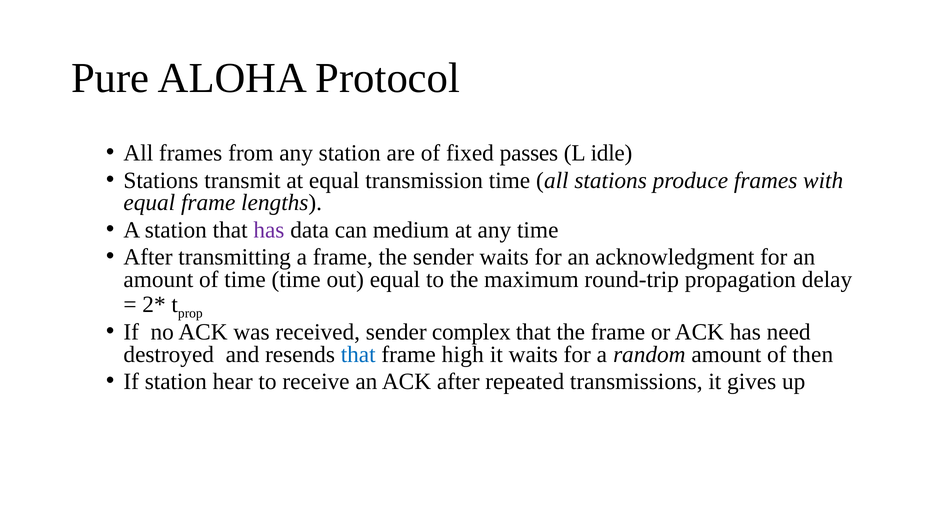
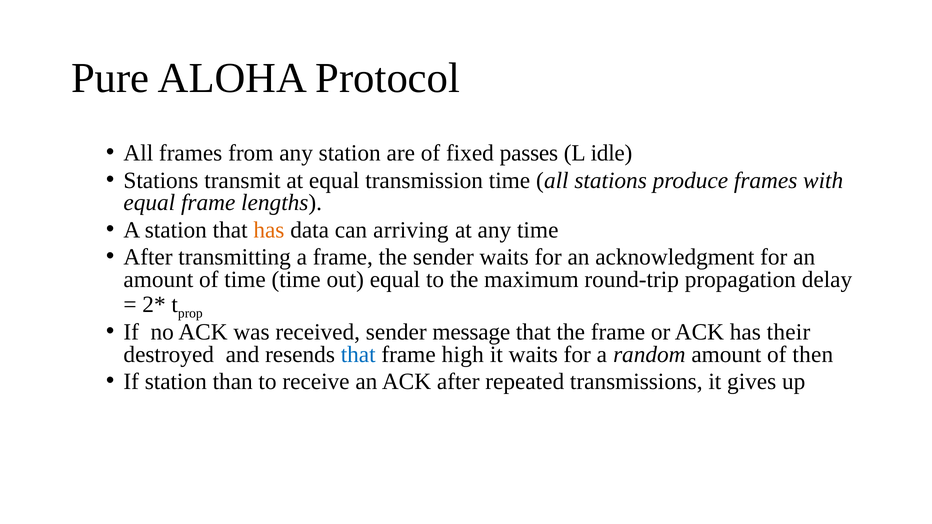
has at (269, 230) colour: purple -> orange
medium: medium -> arriving
complex: complex -> message
need: need -> their
hear: hear -> than
